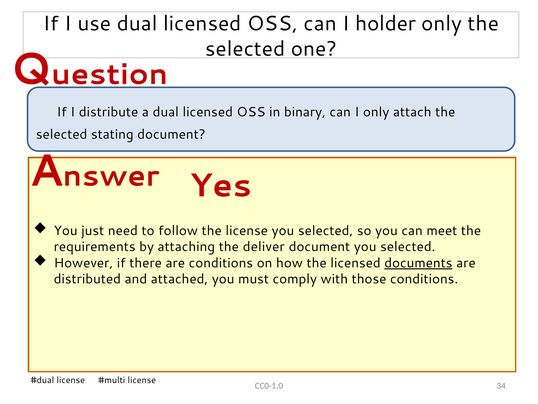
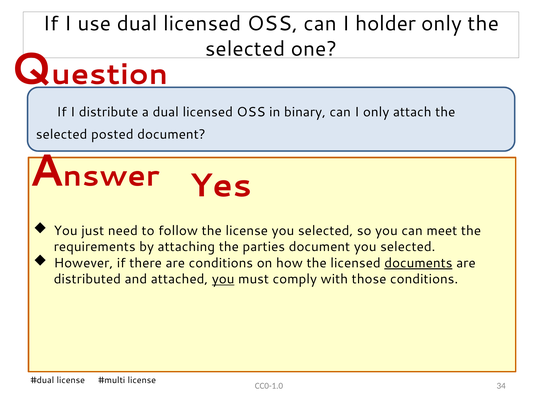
stating: stating -> posted
deliver: deliver -> parties
you at (223, 279) underline: none -> present
